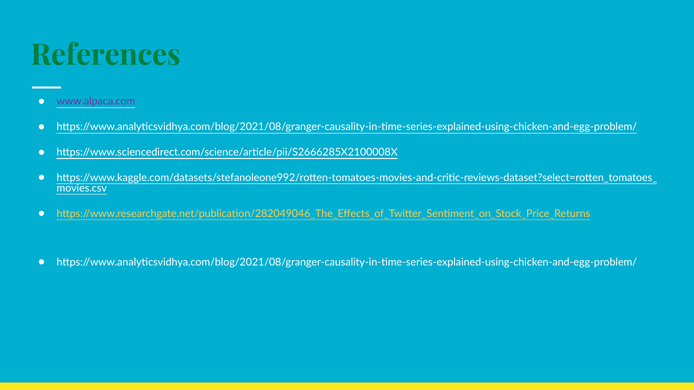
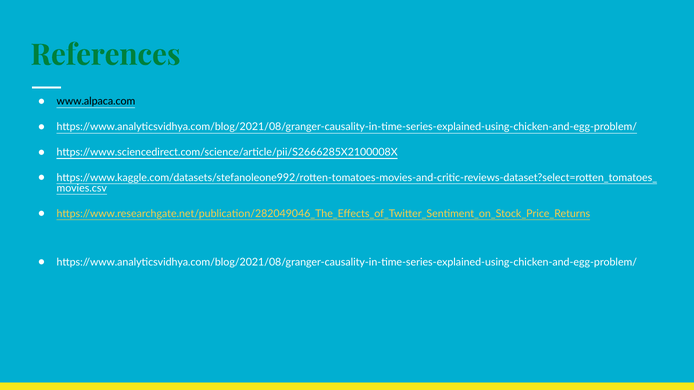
www.alpaca.com colour: purple -> black
